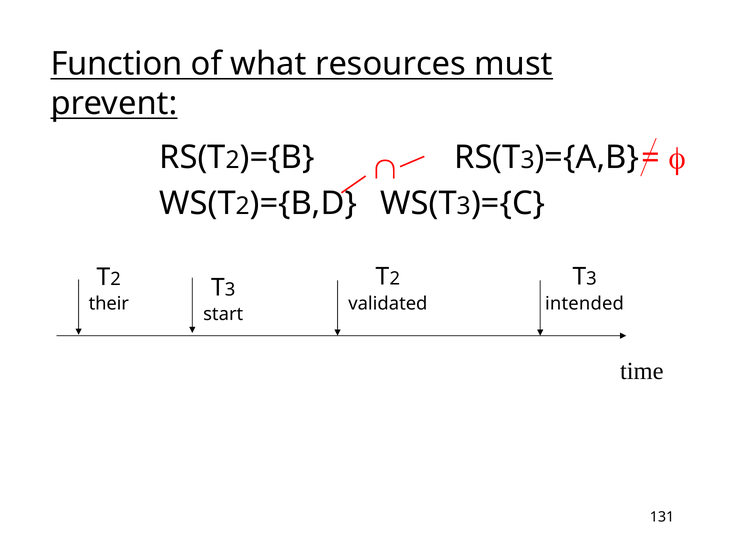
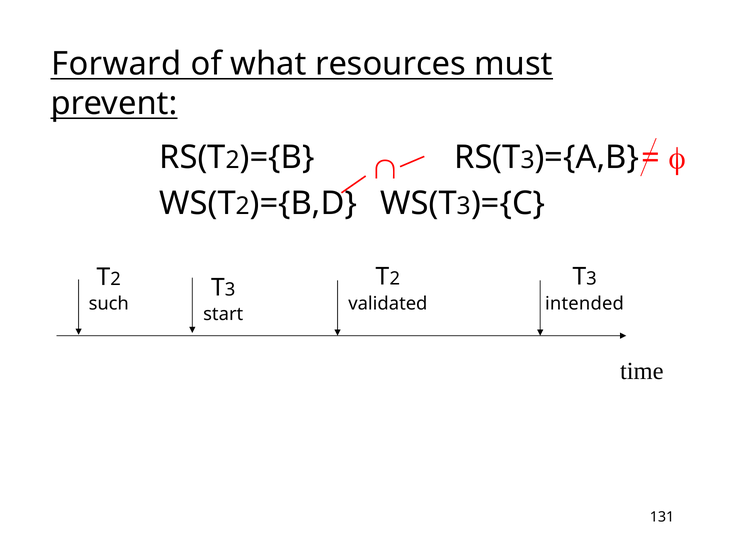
Function: Function -> Forward
their: their -> such
